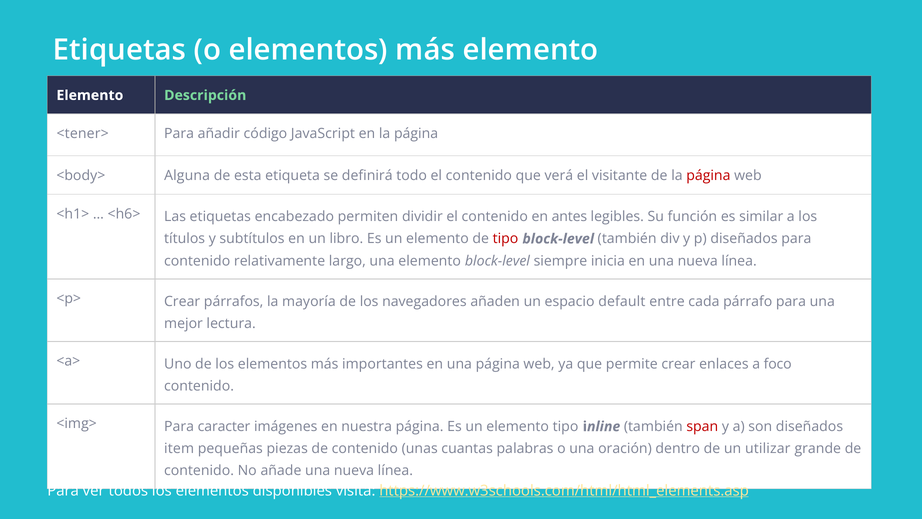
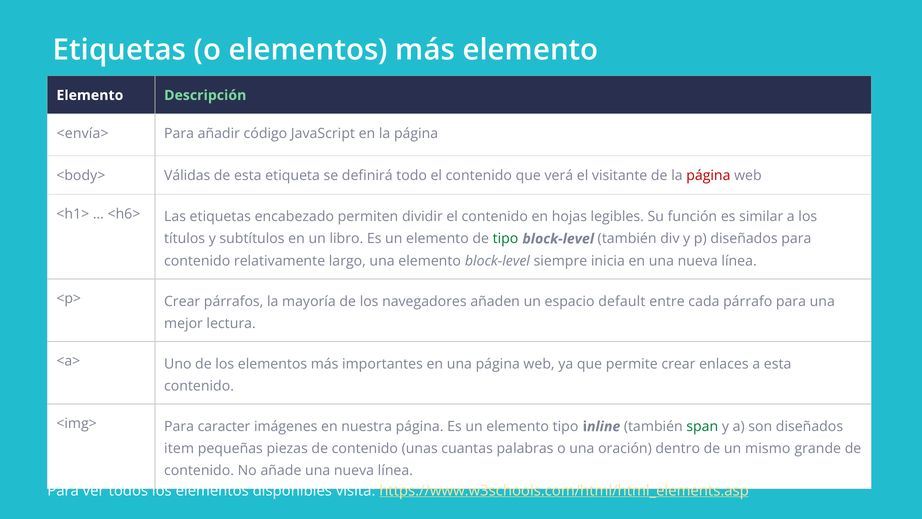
<tener>: <tener> -> <envía>
Alguna: Alguna -> Válidas
antes: antes -> hojas
tipo at (505, 239) colour: red -> green
a foco: foco -> esta
span colour: red -> green
utilizar: utilizar -> mismo
